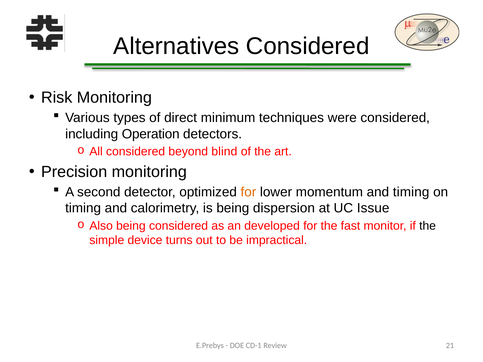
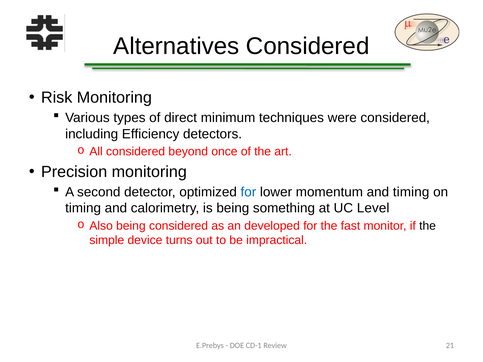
Operation: Operation -> Efficiency
blind: blind -> once
for at (248, 192) colour: orange -> blue
dispersion: dispersion -> something
Issue: Issue -> Level
